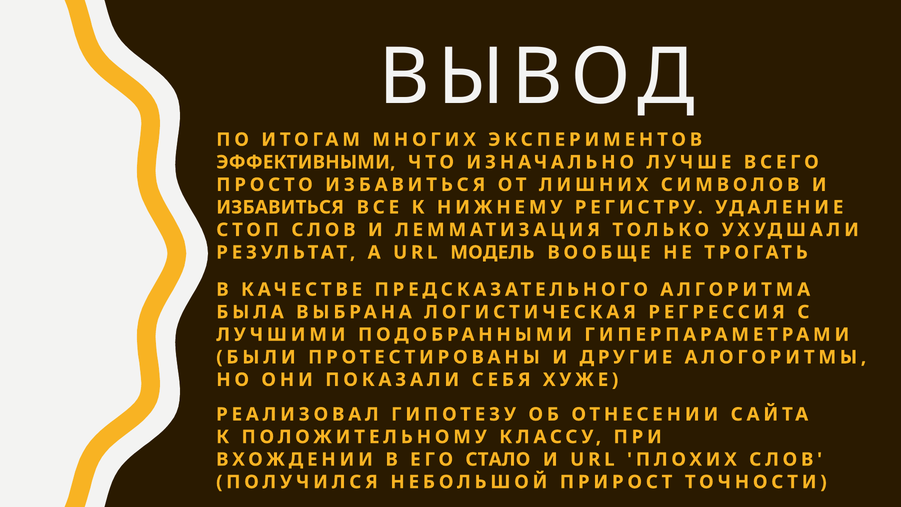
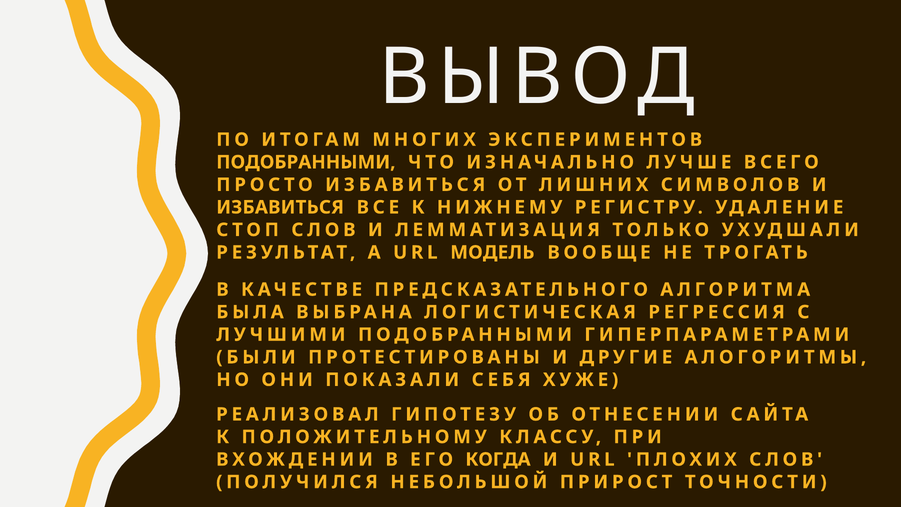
ЭФФЕКТИВНЫМИ at (306, 162): ЭФФЕКТИВНЫМИ -> ПОДОБРАННЫМИ
СТАЛО: СТАЛО -> КОГДА
